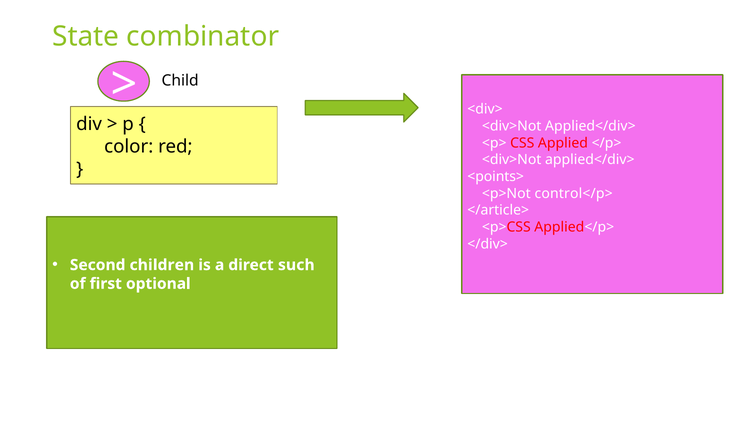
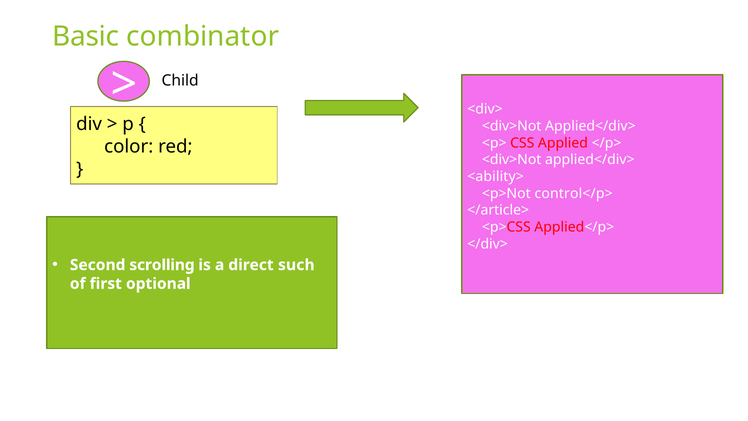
State: State -> Basic
<points>: <points> -> <ability>
children: children -> scrolling
